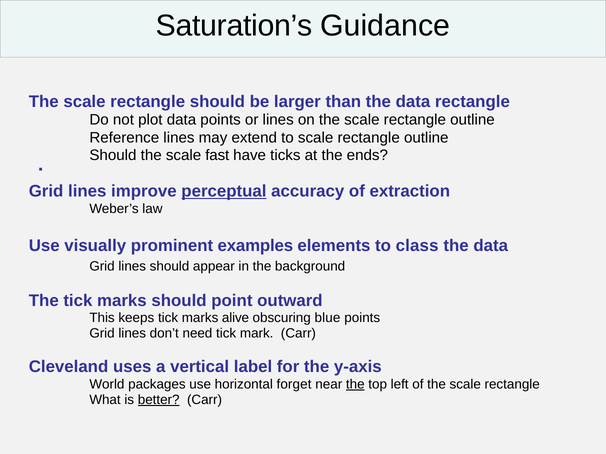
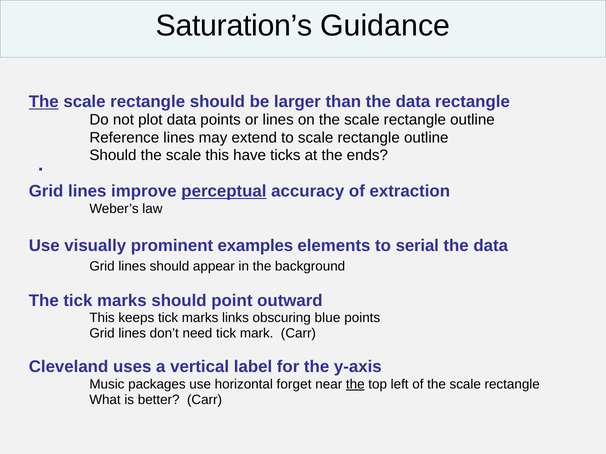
The at (44, 102) underline: none -> present
scale fast: fast -> this
class: class -> serial
alive: alive -> links
World: World -> Music
better underline: present -> none
